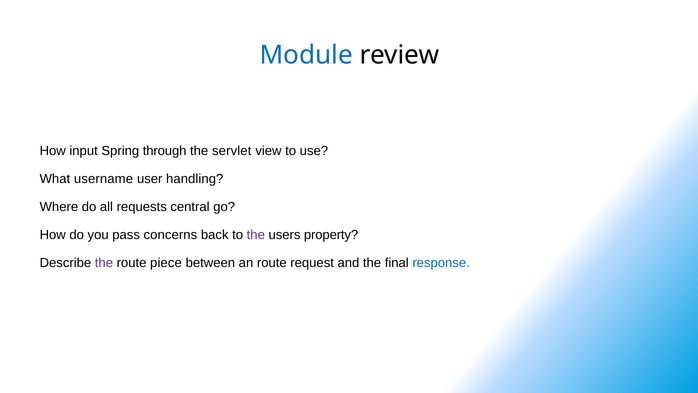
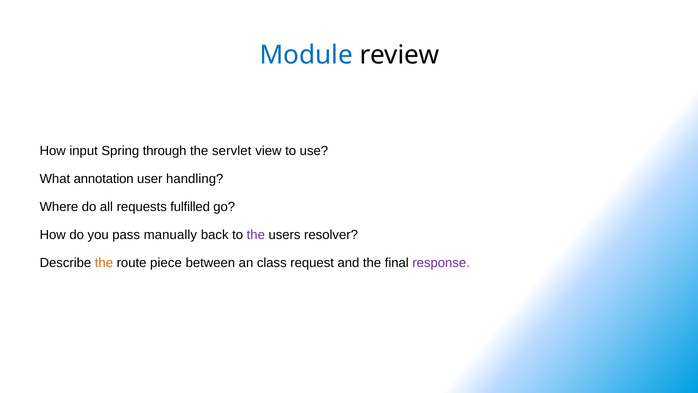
username: username -> annotation
central: central -> fulfilled
concerns: concerns -> manually
property: property -> resolver
the at (104, 263) colour: purple -> orange
an route: route -> class
response colour: blue -> purple
